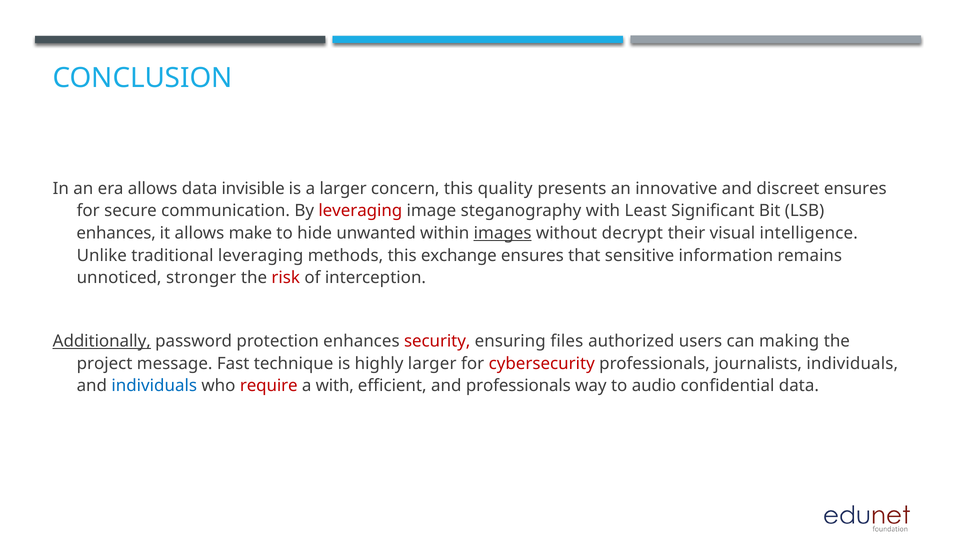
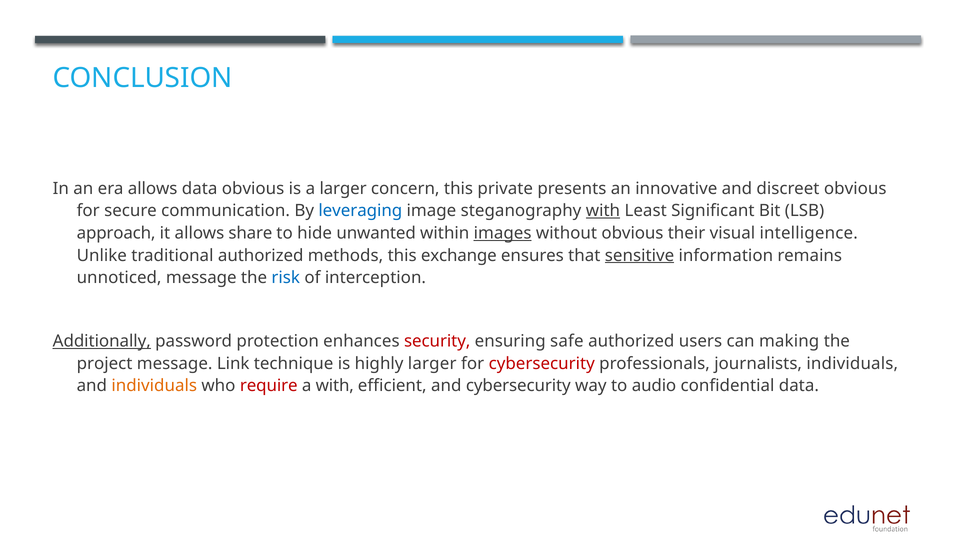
data invisible: invisible -> obvious
this quality: quality -> private
discreet ensures: ensures -> obvious
leveraging at (360, 211) colour: red -> blue
with at (603, 211) underline: none -> present
enhances at (116, 233): enhances -> approach
make: make -> share
without decrypt: decrypt -> obvious
traditional leveraging: leveraging -> authorized
sensitive underline: none -> present
unnoticed stronger: stronger -> message
risk colour: red -> blue
files: files -> safe
Fast: Fast -> Link
individuals at (154, 386) colour: blue -> orange
and professionals: professionals -> cybersecurity
